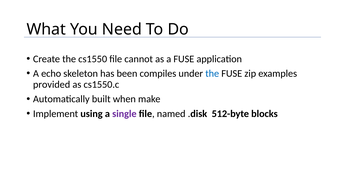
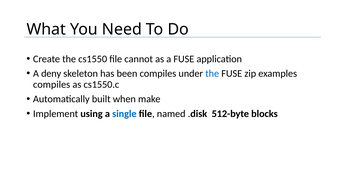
echo: echo -> deny
provided at (52, 84): provided -> compiles
single colour: purple -> blue
